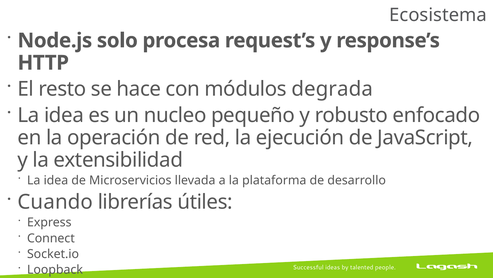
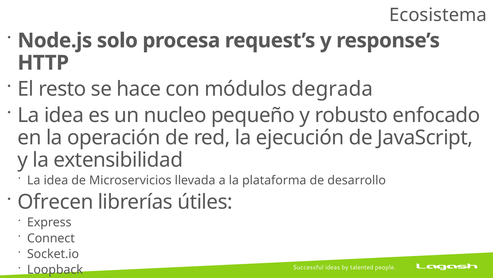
Cuando: Cuando -> Ofrecen
